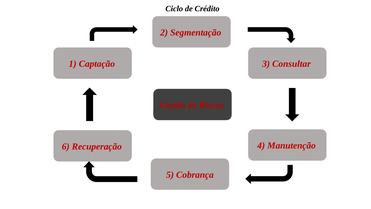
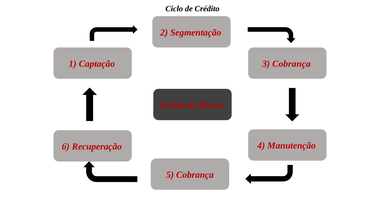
3 Consultar: Consultar -> Cobrança
